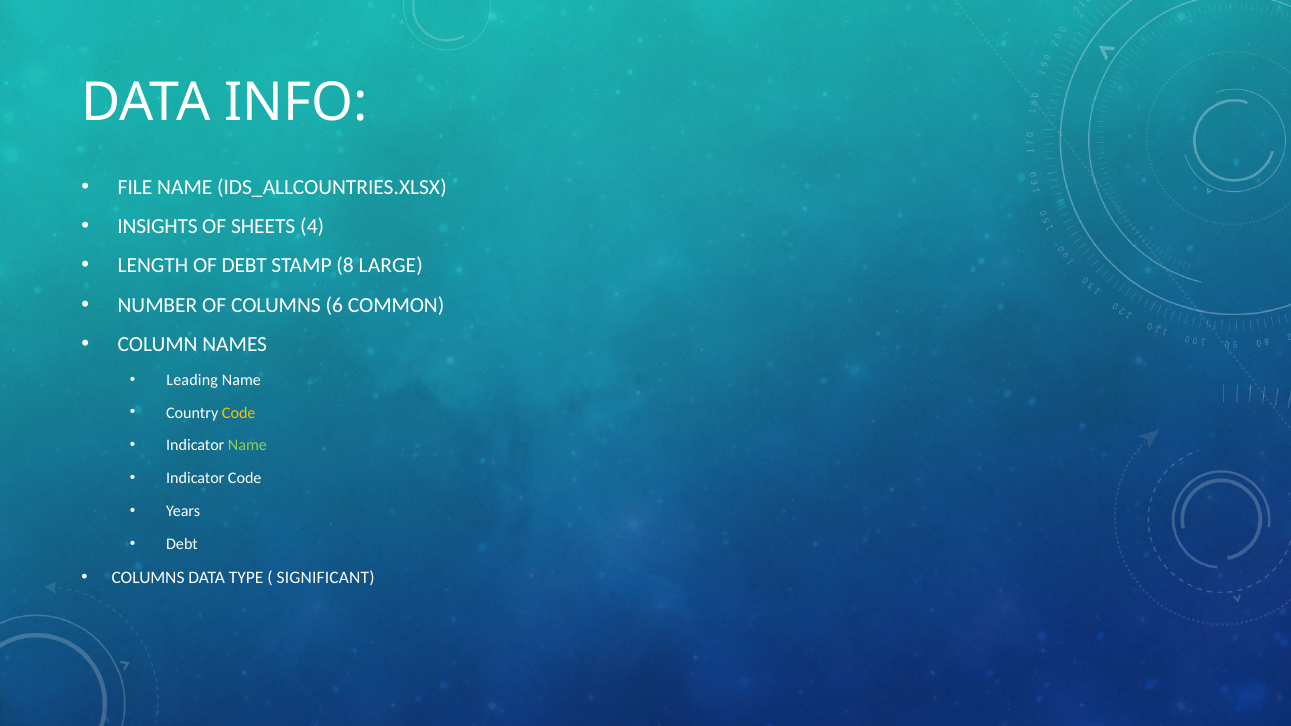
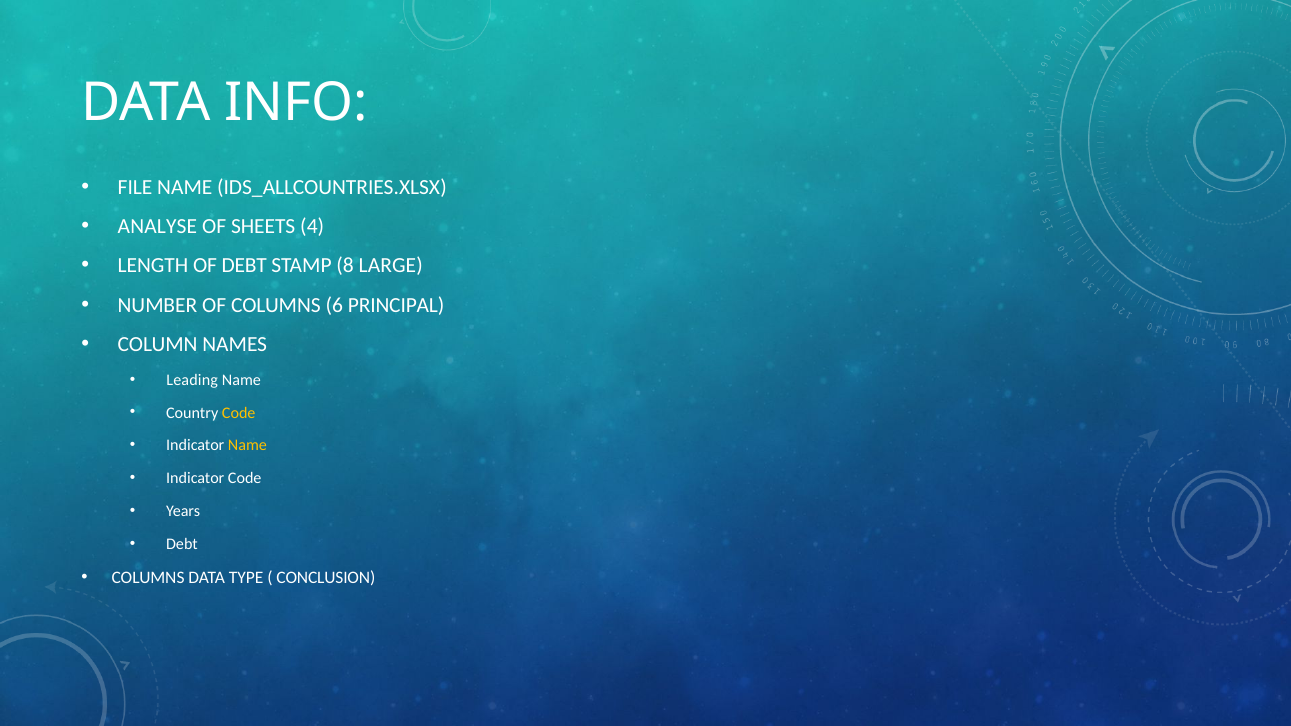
INSIGHTS: INSIGHTS -> ANALYSE
COMMON: COMMON -> PRINCIPAL
Name at (247, 446) colour: light green -> yellow
SIGNIFICANT: SIGNIFICANT -> CONCLUSION
